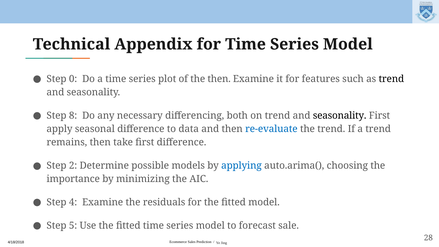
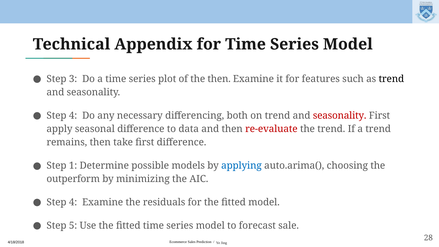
0: 0 -> 3
8 at (73, 115): 8 -> 4
seasonality at (340, 115) colour: black -> red
re-evaluate colour: blue -> red
2: 2 -> 1
importance: importance -> outperform
